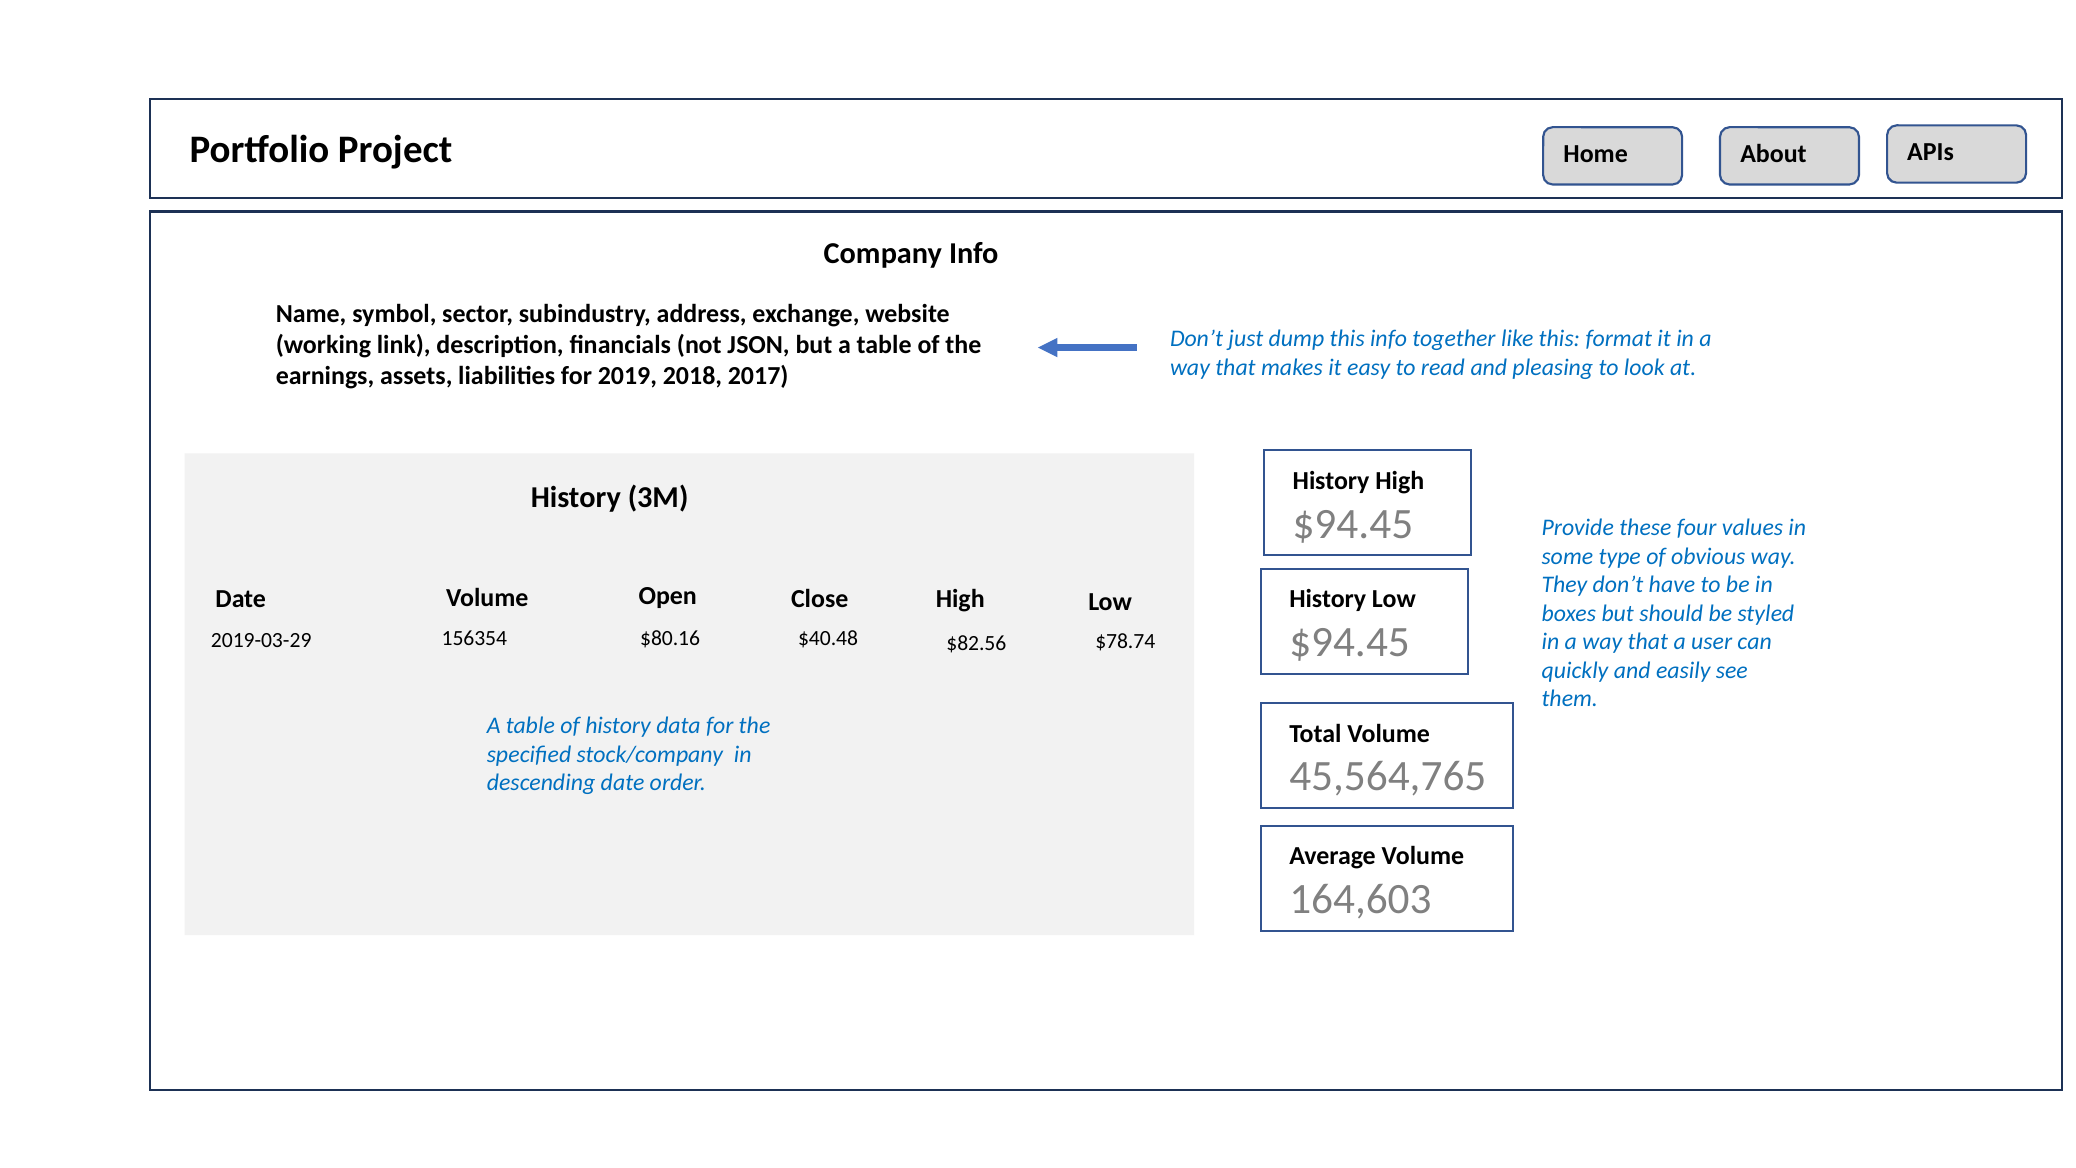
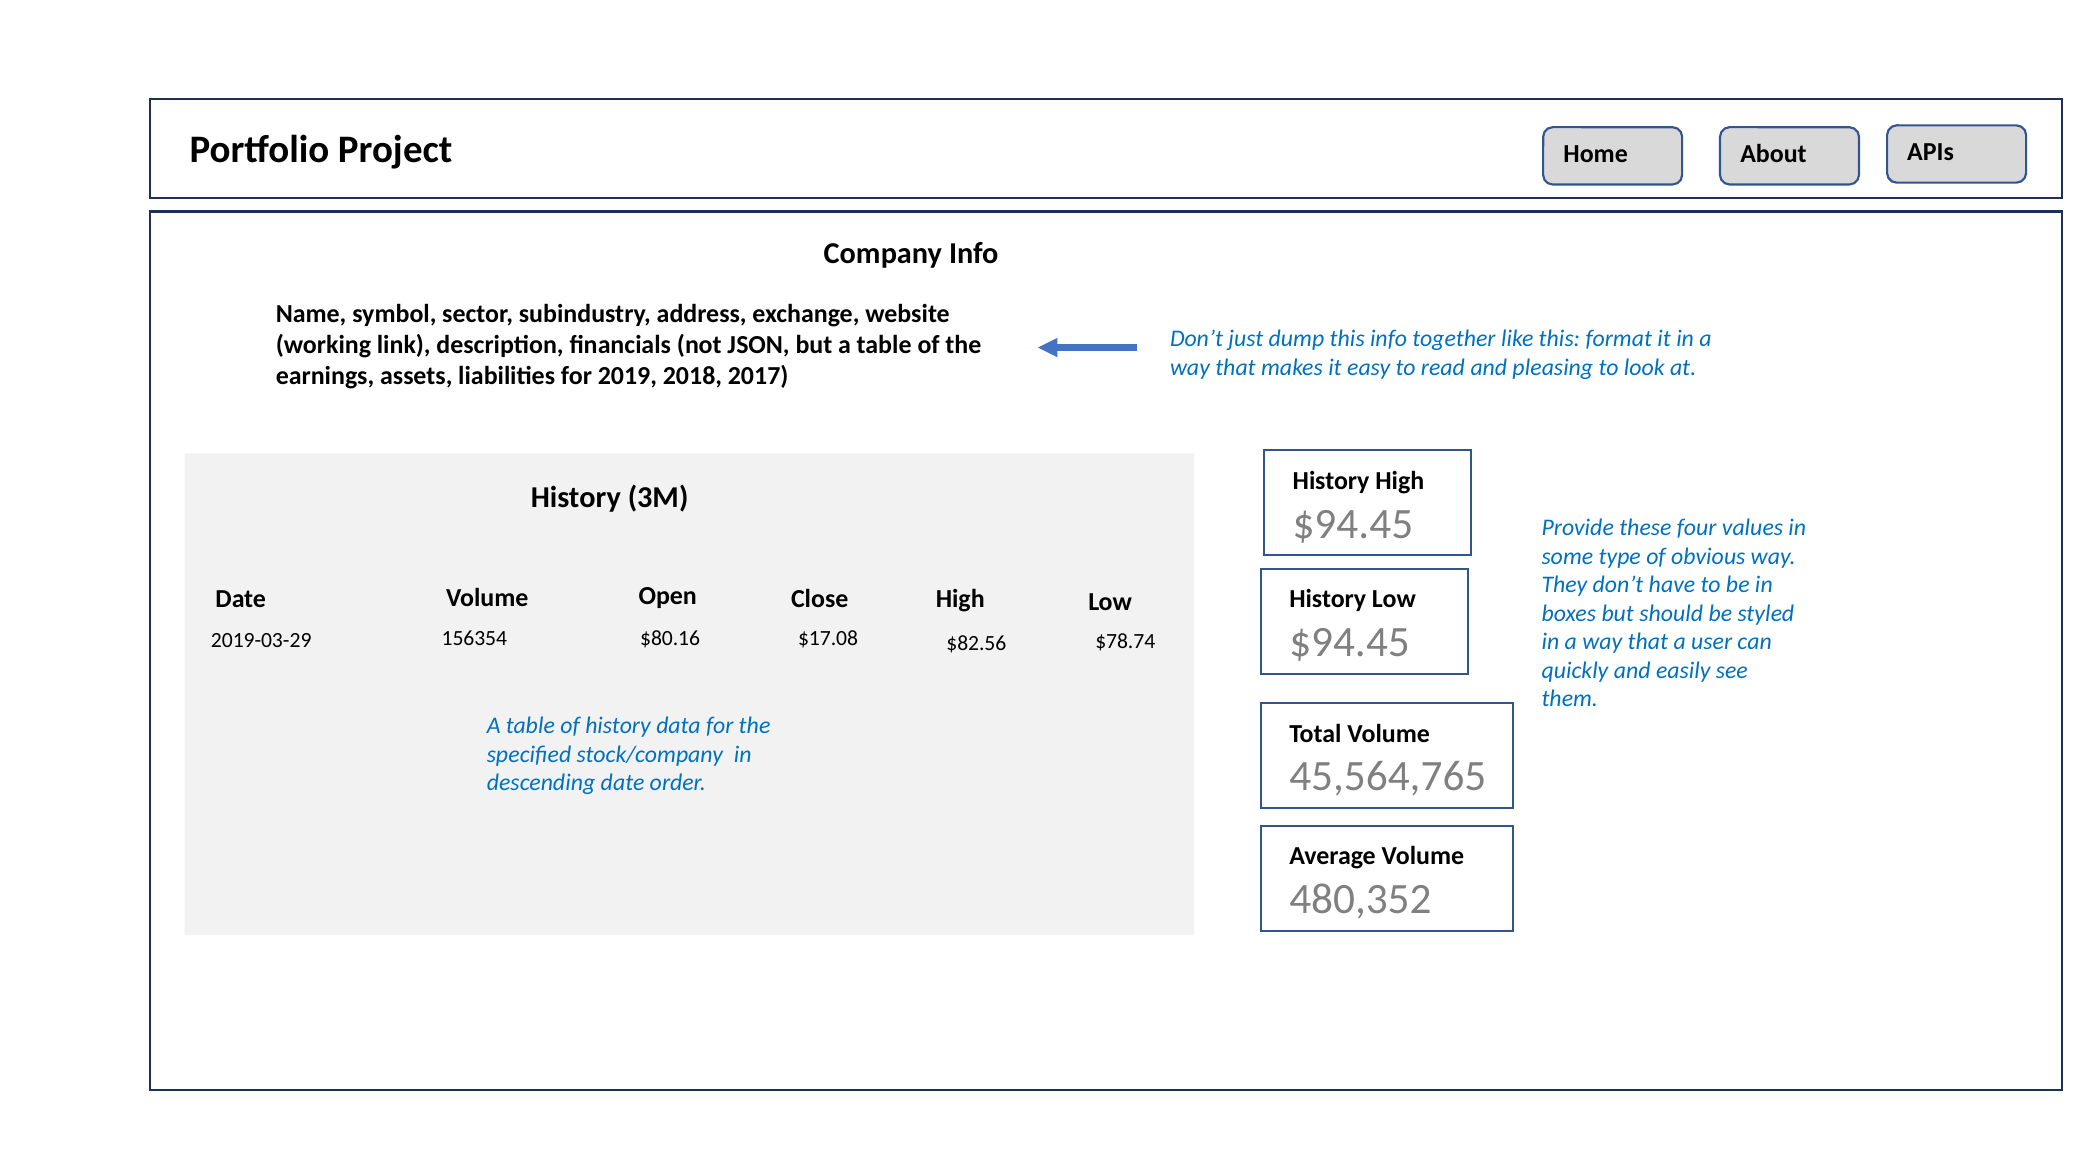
$40.48: $40.48 -> $17.08
164,603: 164,603 -> 480,352
